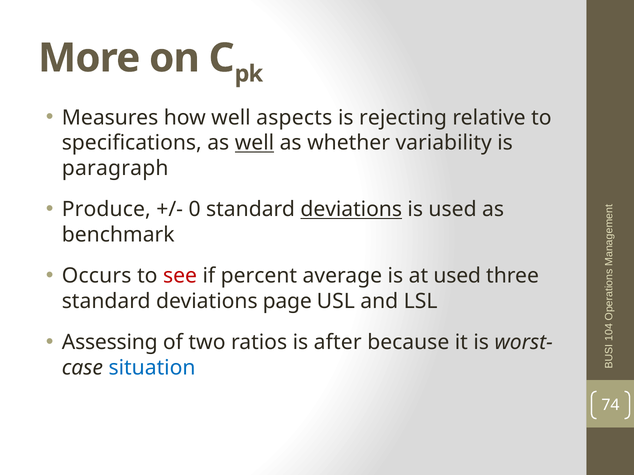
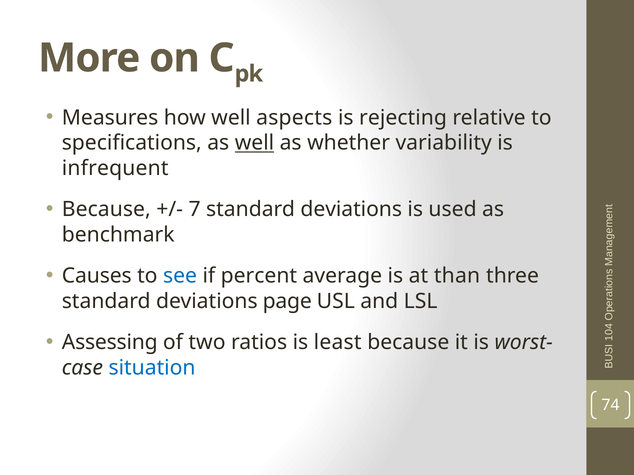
paragraph: paragraph -> infrequent
Produce at (106, 210): Produce -> Because
0 at (195, 210): 0 -> 7
deviations at (351, 210) underline: present -> none
Occurs: Occurs -> Causes
see colour: red -> blue
at used: used -> than
after: after -> least
